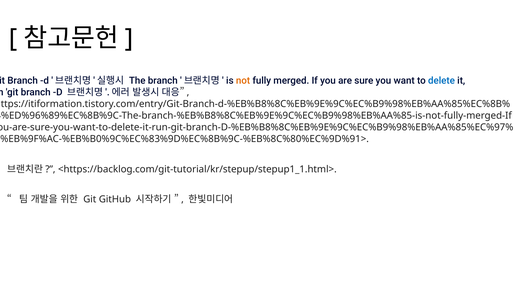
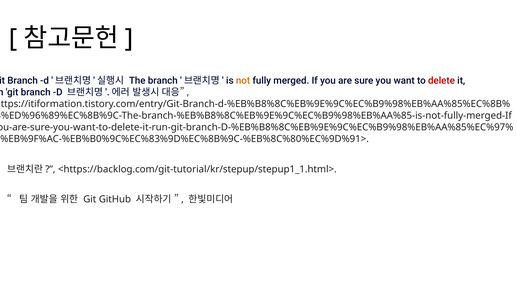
delete colour: blue -> red
